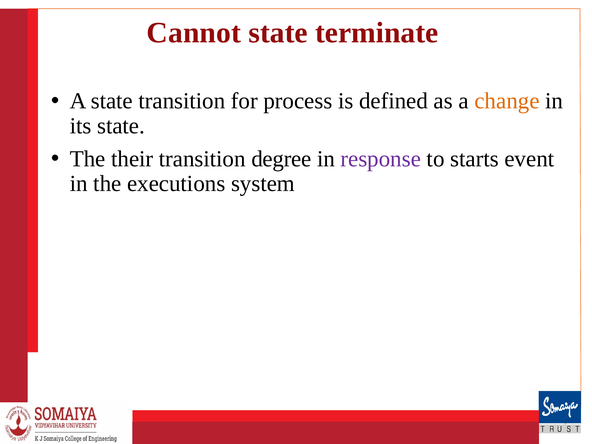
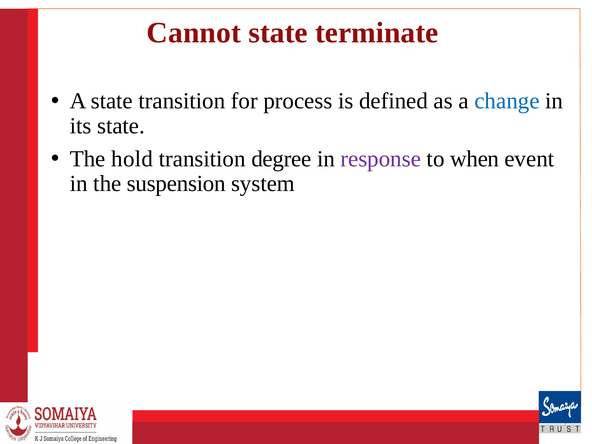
change colour: orange -> blue
their: their -> hold
starts: starts -> when
executions: executions -> suspension
